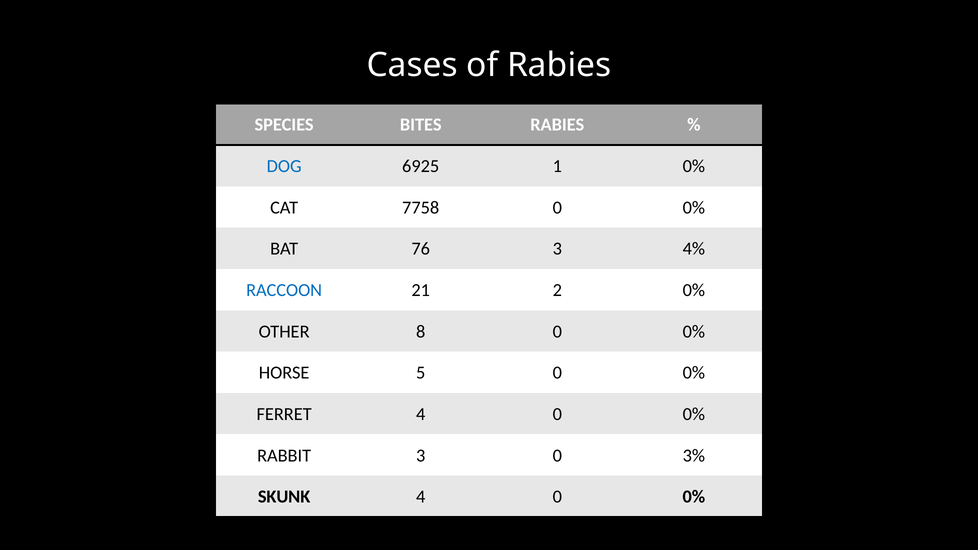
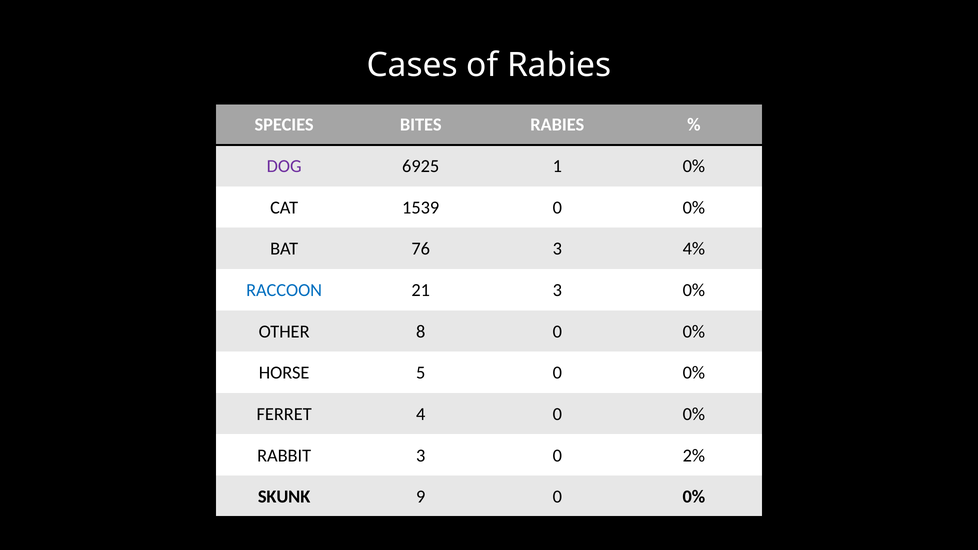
DOG colour: blue -> purple
7758: 7758 -> 1539
21 2: 2 -> 3
3%: 3% -> 2%
SKUNK 4: 4 -> 9
